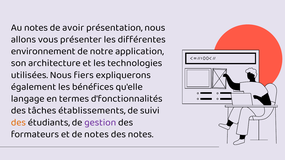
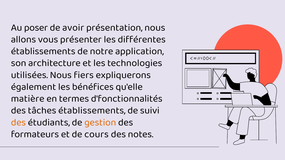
Au notes: notes -> poser
environnement at (43, 51): environnement -> établissements
langage: langage -> matière
gestion colour: purple -> orange
de notes: notes -> cours
